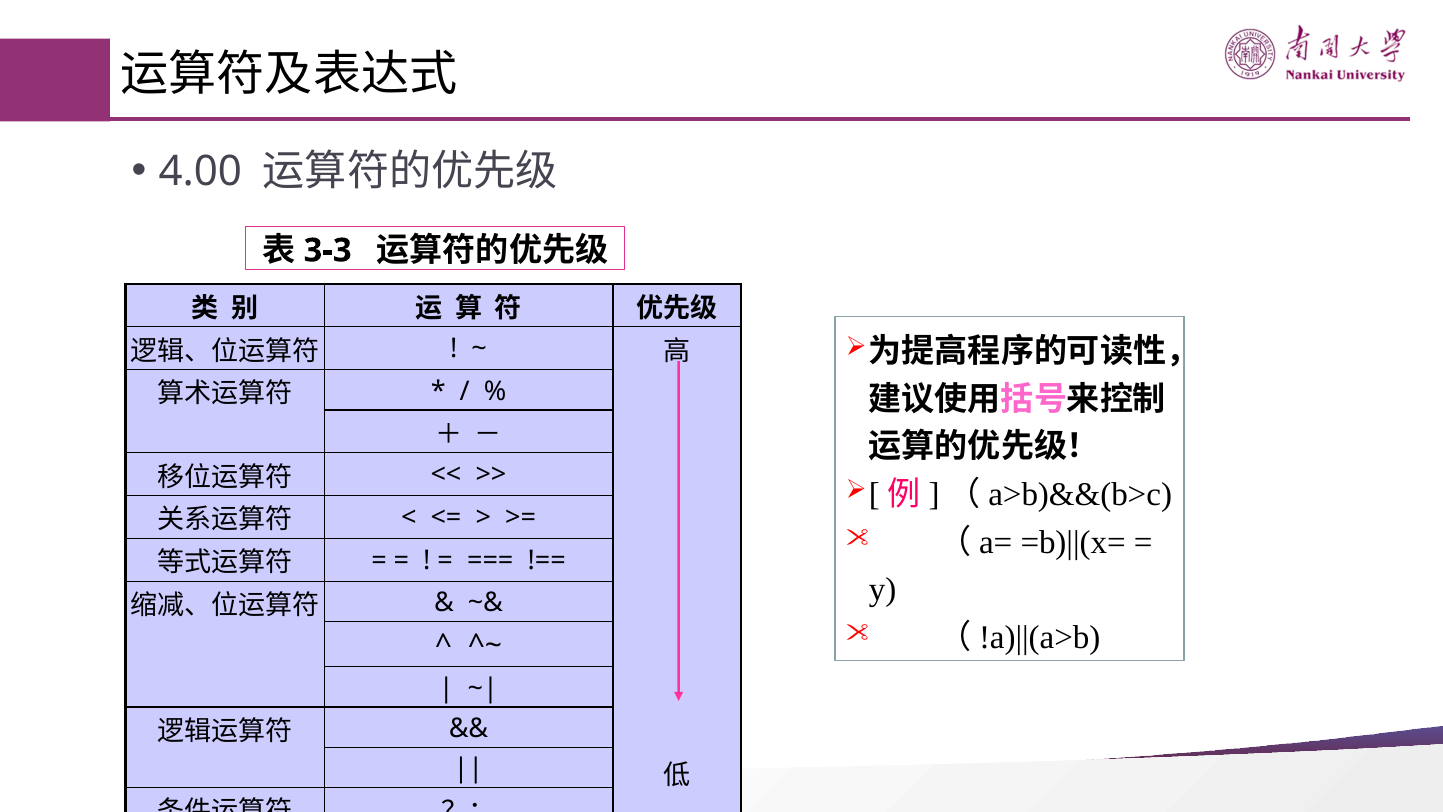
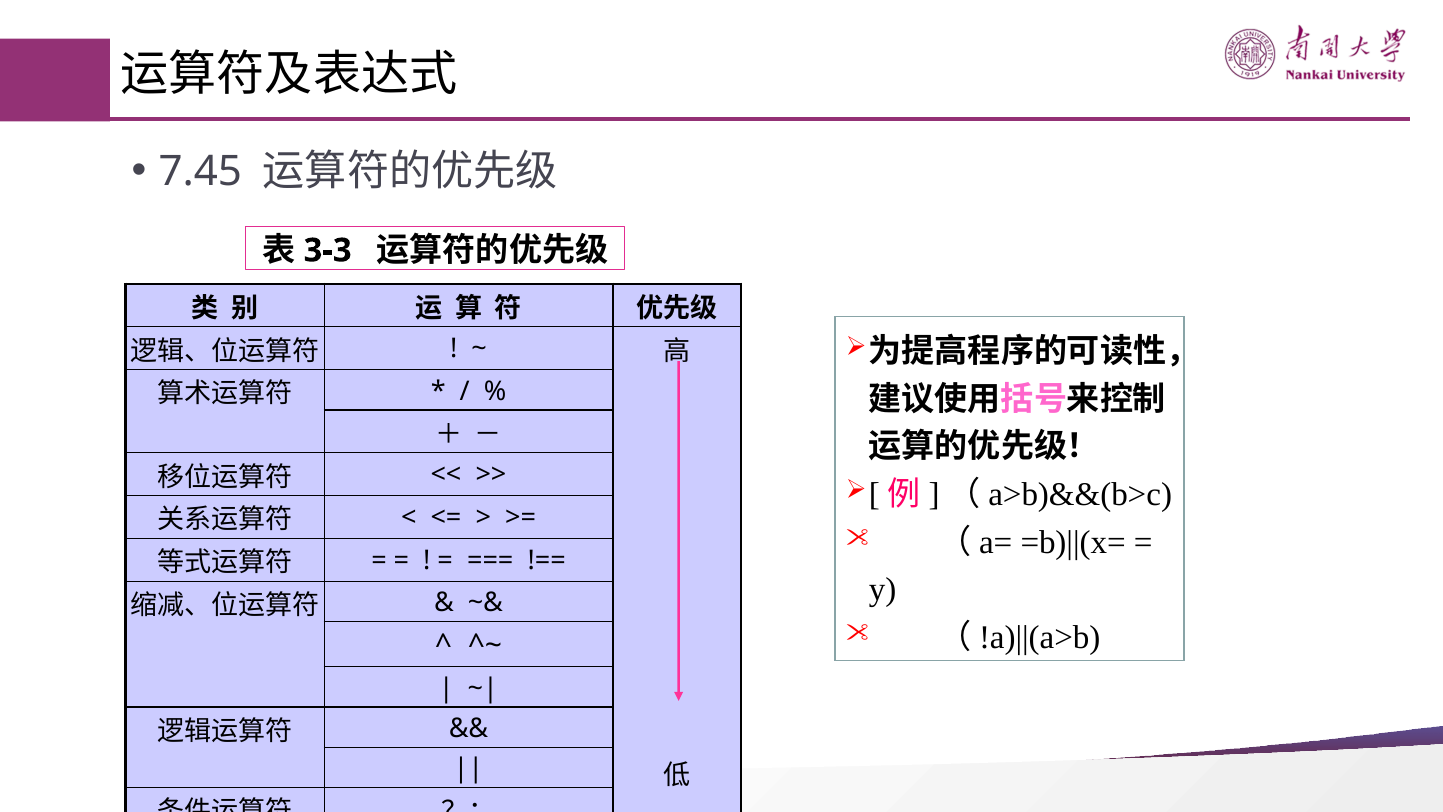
4.00: 4.00 -> 7.45
